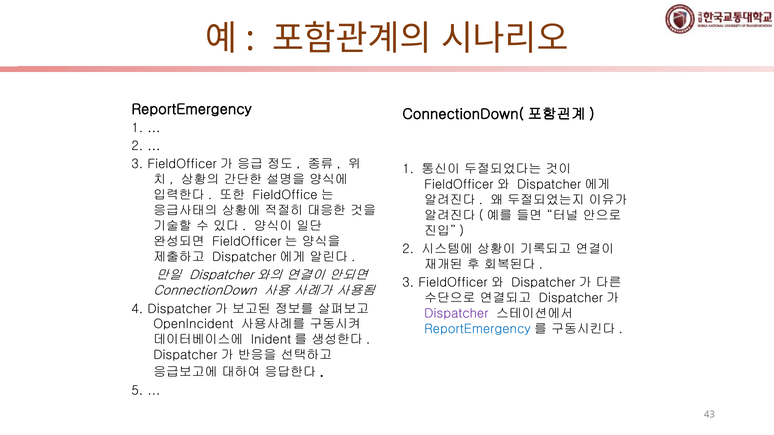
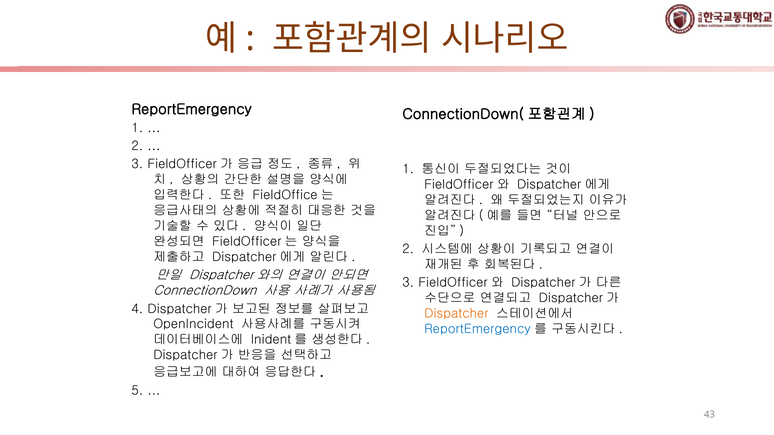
Dispatcher colour: purple -> orange
